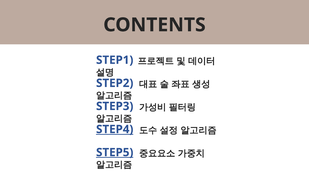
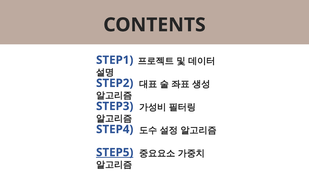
STEP4 underline: present -> none
